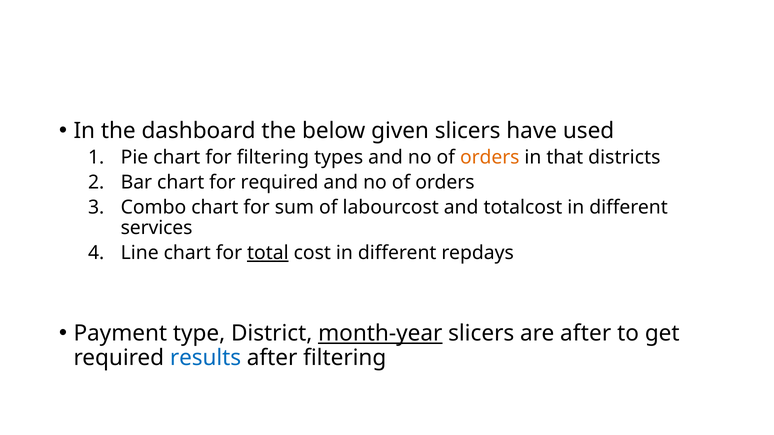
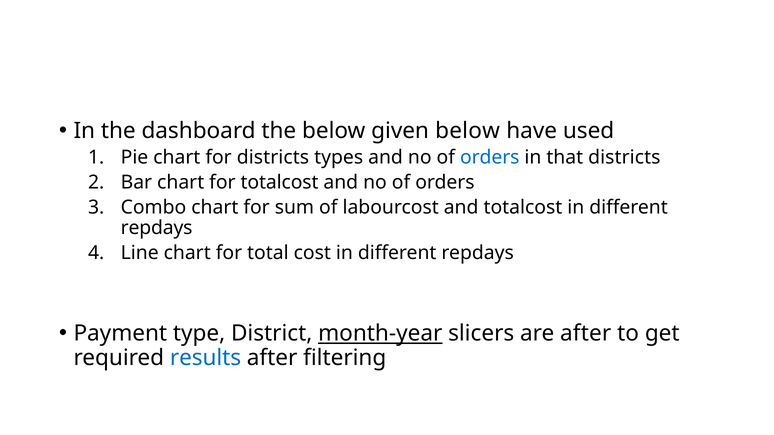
given slicers: slicers -> below
for filtering: filtering -> districts
orders at (490, 158) colour: orange -> blue
for required: required -> totalcost
services at (157, 228): services -> repdays
total underline: present -> none
